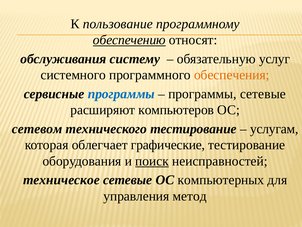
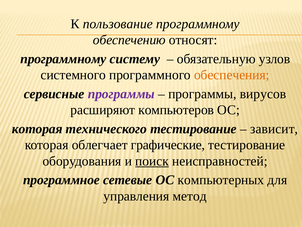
обеспечению underline: present -> none
обслуживания at (63, 59): обслуживания -> программному
услуг: услуг -> узлов
программы at (121, 94) colour: blue -> purple
программы сетевые: сетевые -> вирусов
сетевом at (37, 129): сетевом -> которая
услугам: услугам -> зависит
техническое: техническое -> программное
